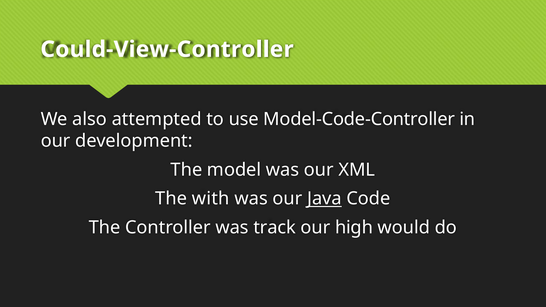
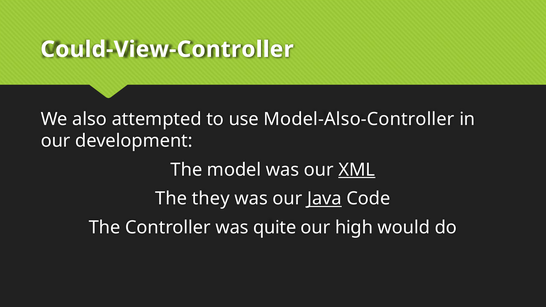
Model-Code-Controller: Model-Code-Controller -> Model-Also-Controller
XML underline: none -> present
with: with -> they
track: track -> quite
